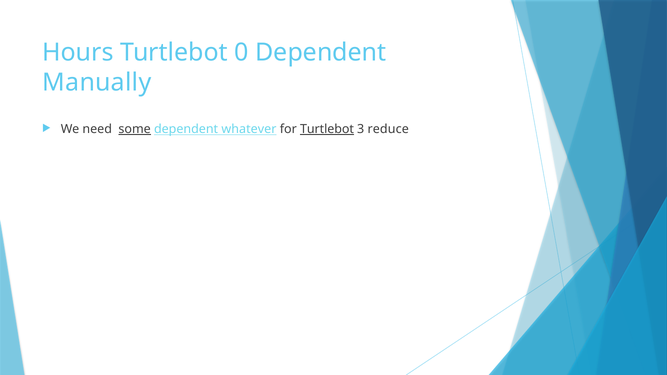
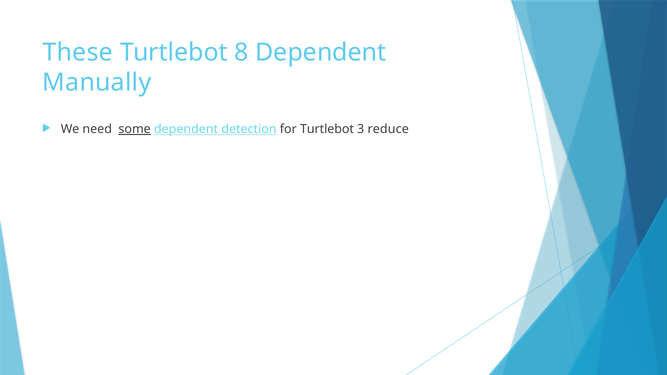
Hours: Hours -> These
0: 0 -> 8
whatever: whatever -> detection
Turtlebot at (327, 129) underline: present -> none
